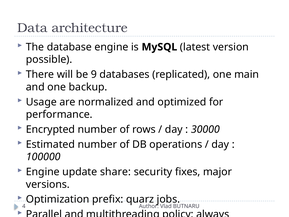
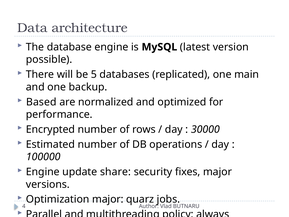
9: 9 -> 5
Usage: Usage -> Based
Optimization prefix: prefix -> major
